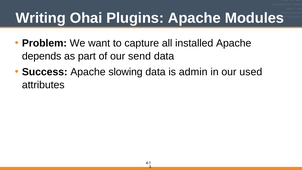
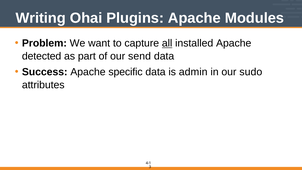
all underline: none -> present
depends: depends -> detected
slowing: slowing -> specific
used: used -> sudo
